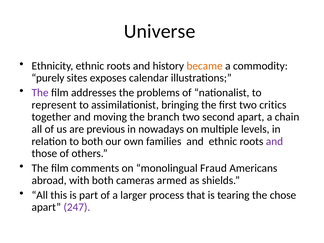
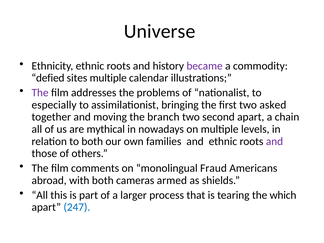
became colour: orange -> purple
purely: purely -> defied
sites exposes: exposes -> multiple
represent: represent -> especially
critics: critics -> asked
previous: previous -> mythical
chose: chose -> which
247 colour: purple -> blue
